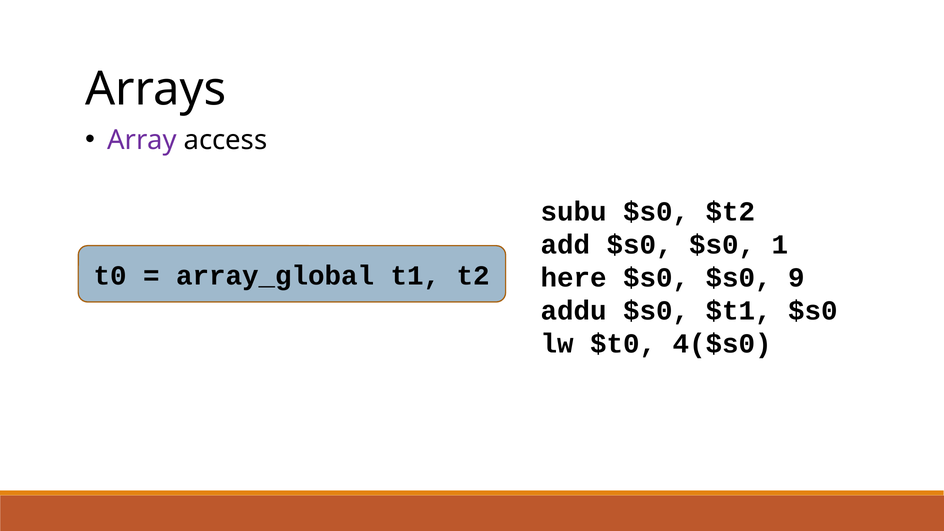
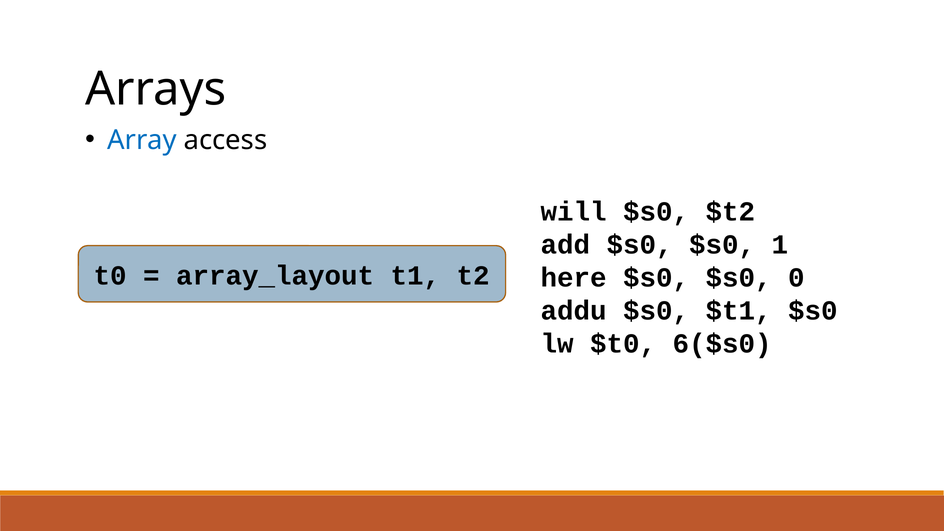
Array colour: purple -> blue
subu: subu -> will
array_global: array_global -> array_layout
9: 9 -> 0
4($s0: 4($s0 -> 6($s0
